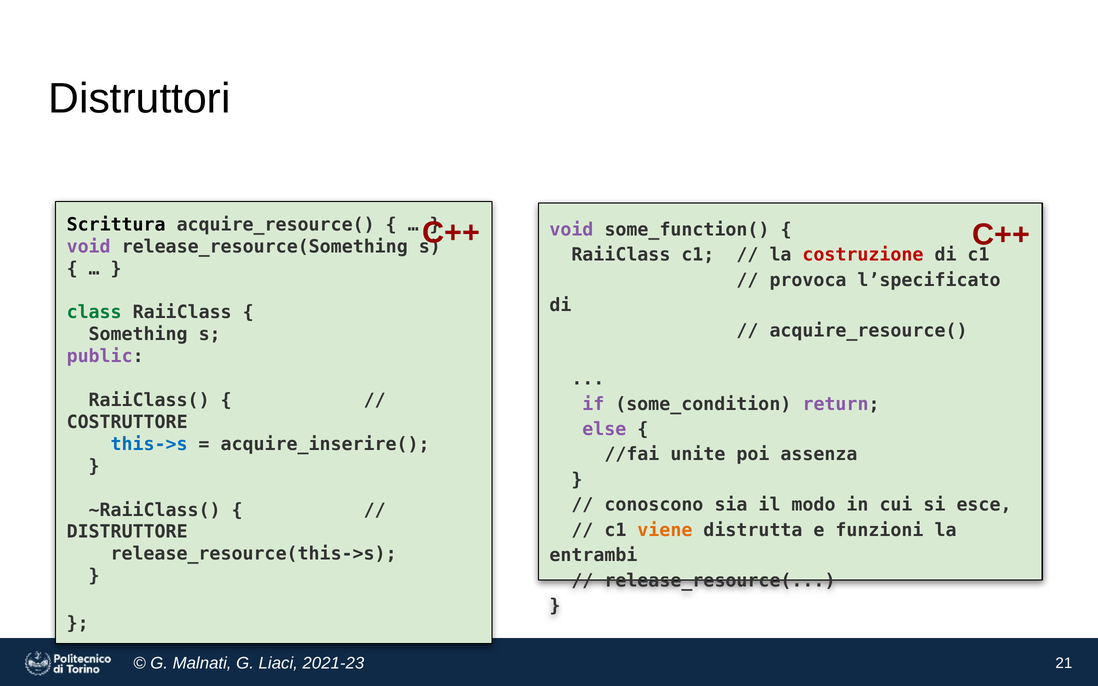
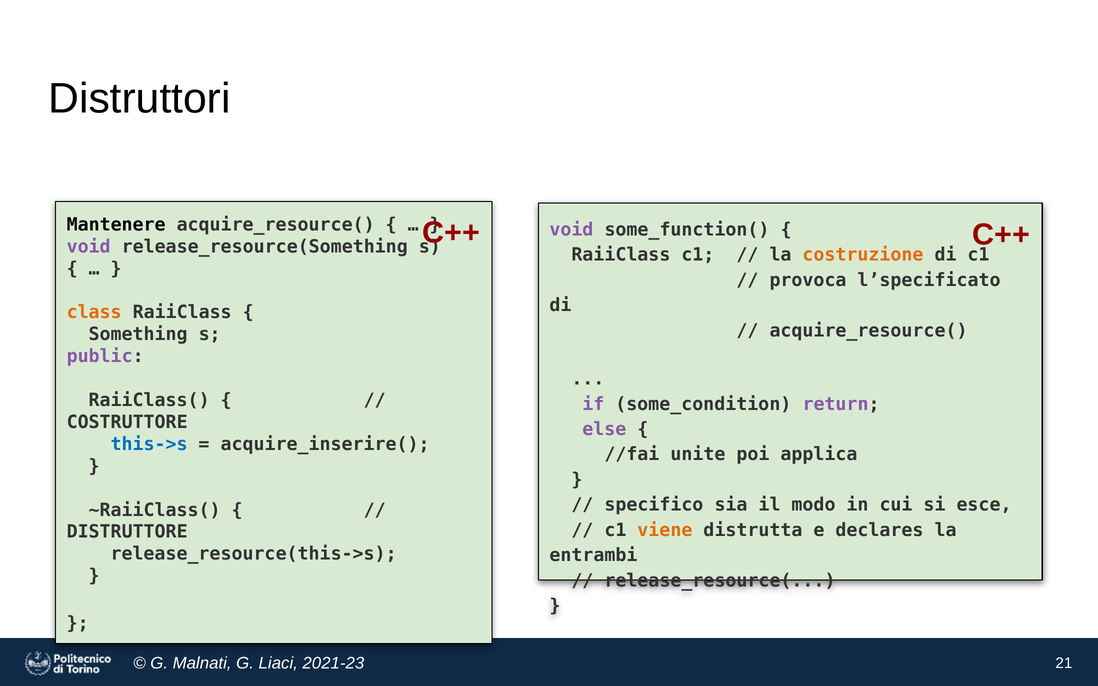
Scrittura: Scrittura -> Mantenere
costruzione colour: red -> orange
class colour: green -> orange
assenza: assenza -> applica
conoscono: conoscono -> specifico
funzioni: funzioni -> declares
